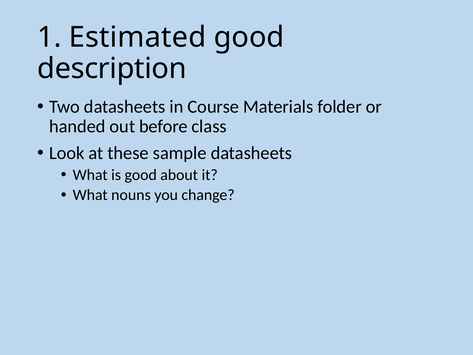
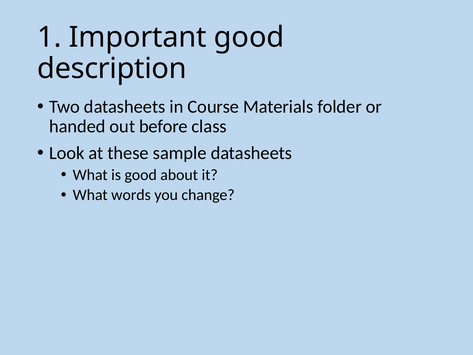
Estimated: Estimated -> Important
nouns: nouns -> words
